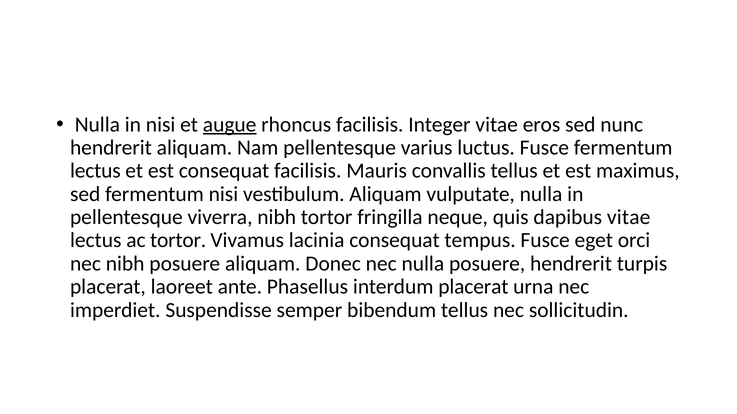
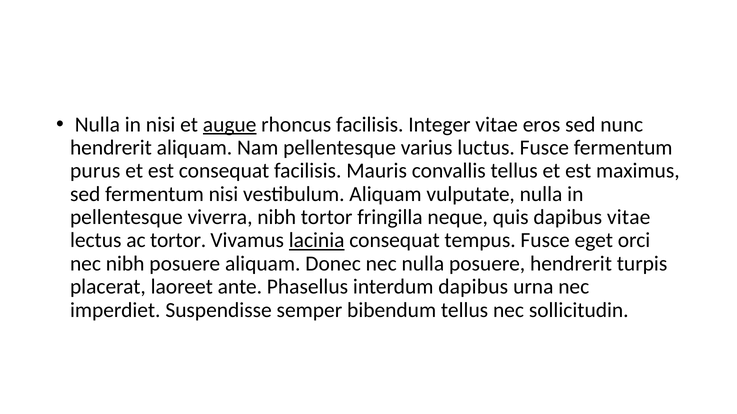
lectus at (95, 171): lectus -> purus
lacinia underline: none -> present
interdum placerat: placerat -> dapibus
